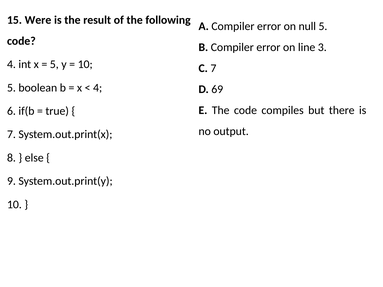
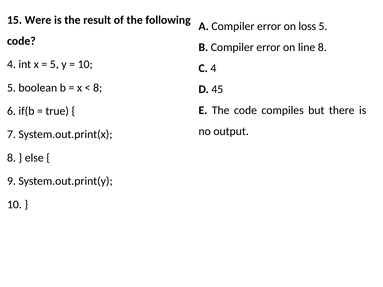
null: null -> loss
line 3: 3 -> 8
C 7: 7 -> 4
4 at (98, 88): 4 -> 8
69: 69 -> 45
